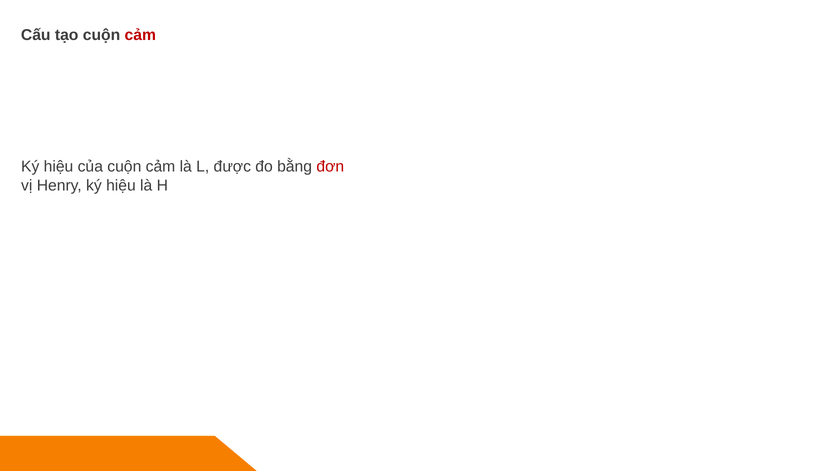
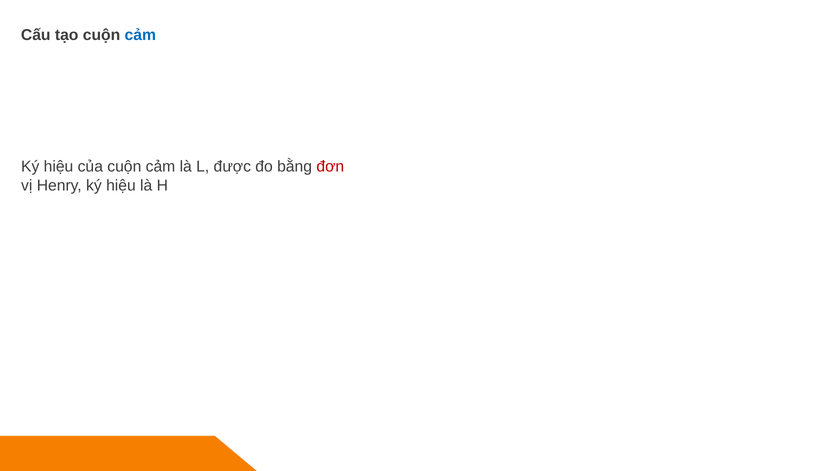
cảm at (140, 35) colour: red -> blue
